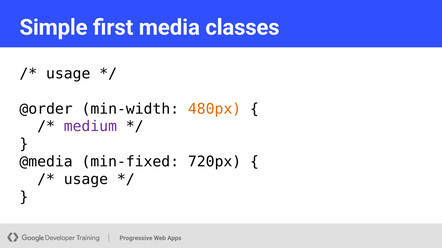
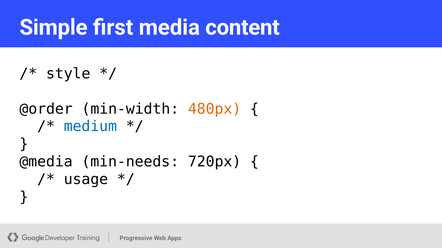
classes: classes -> content
usage at (68, 74): usage -> style
medium colour: purple -> blue
min-fixed: min-fixed -> min-needs
